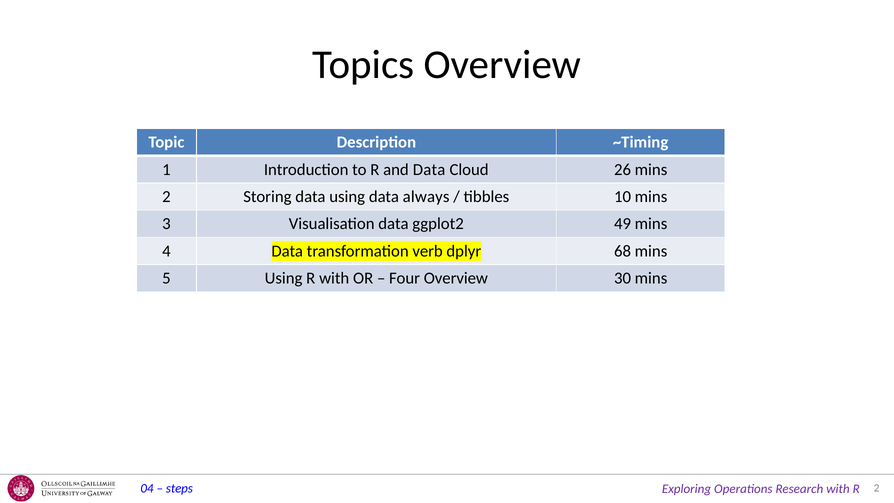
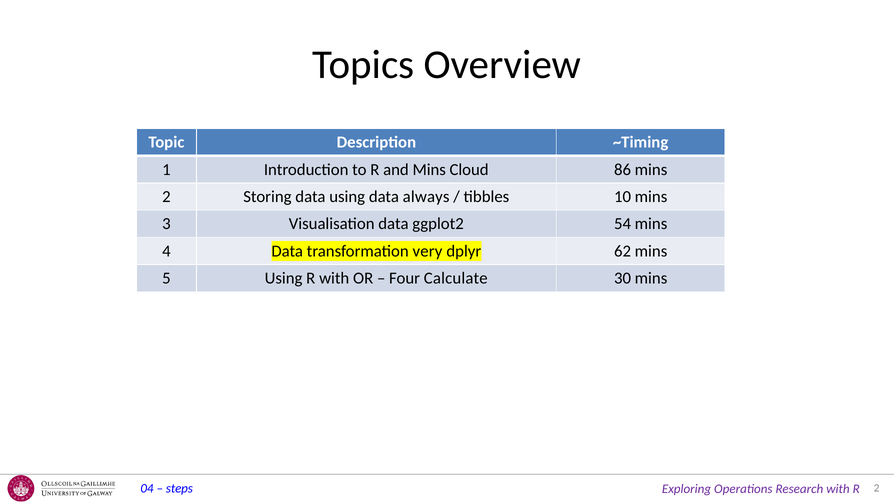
and Data: Data -> Mins
26: 26 -> 86
49: 49 -> 54
verb: verb -> very
68: 68 -> 62
Four Overview: Overview -> Calculate
